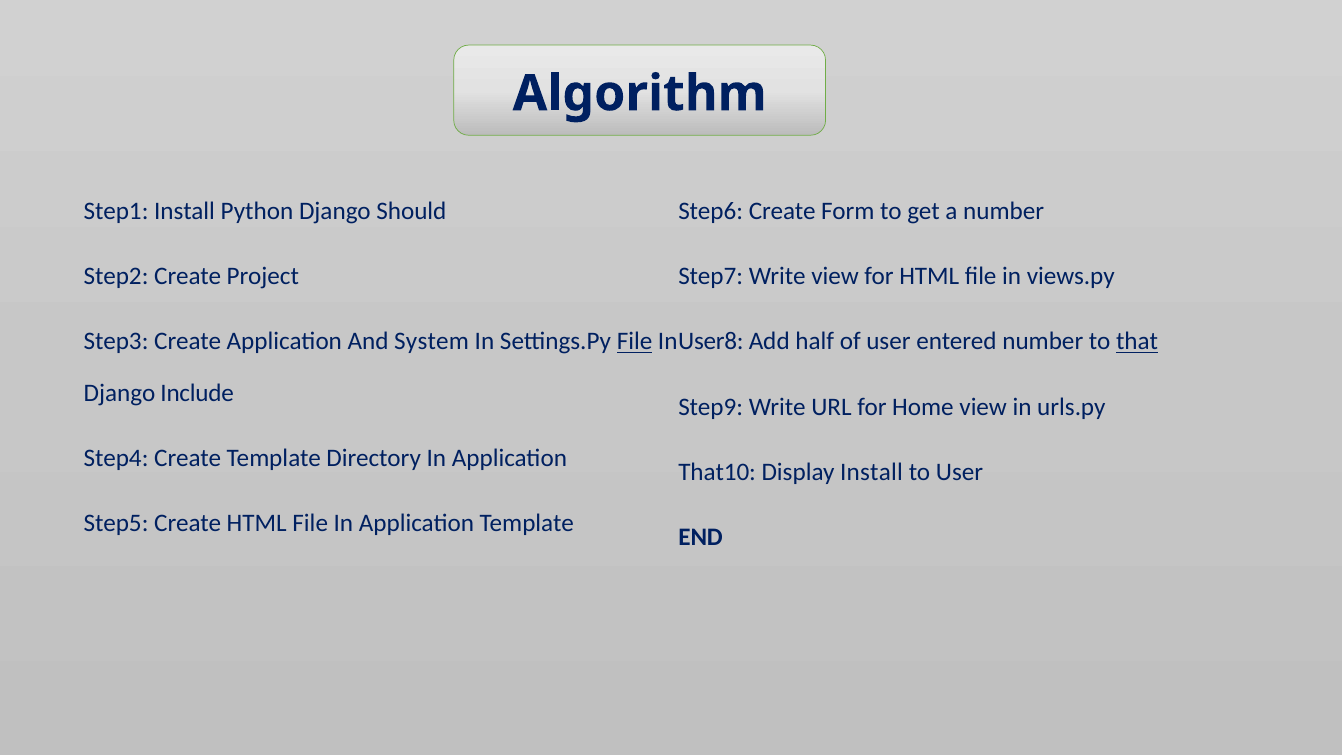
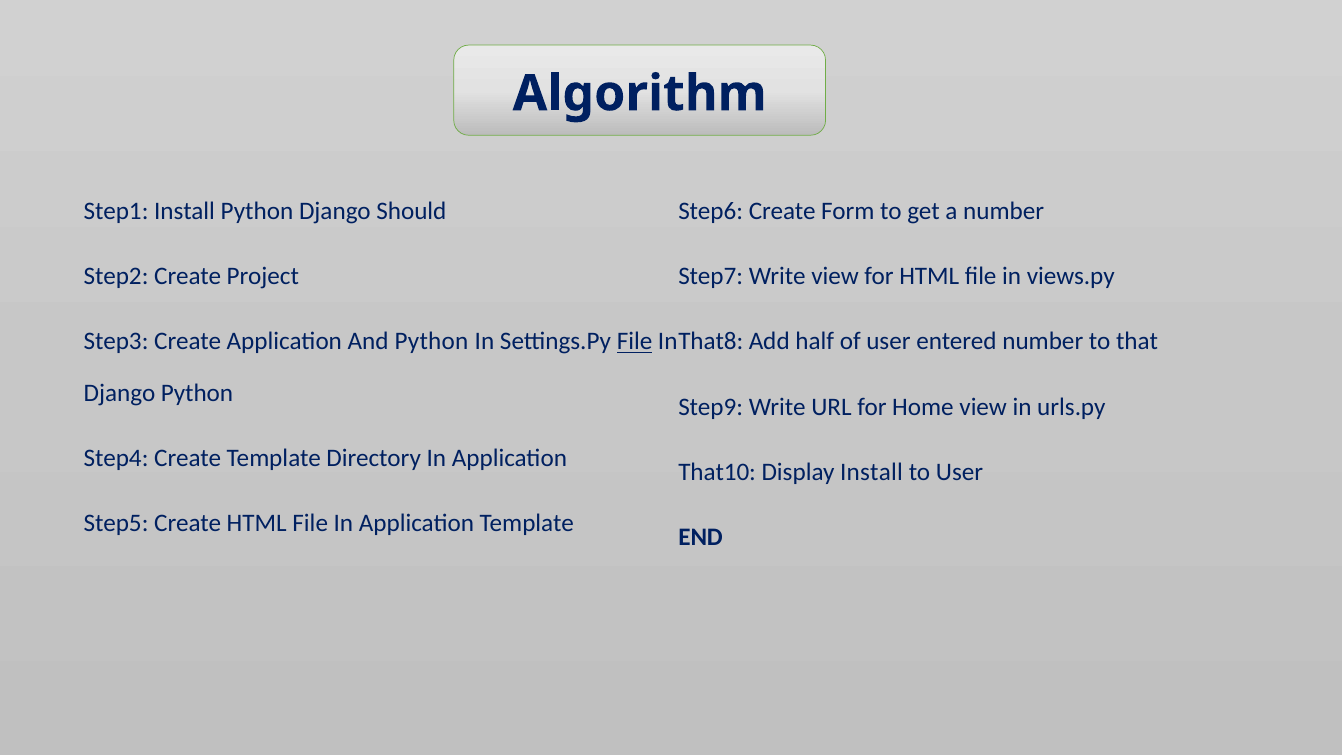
And System: System -> Python
User8: User8 -> That8
that underline: present -> none
Django Include: Include -> Python
